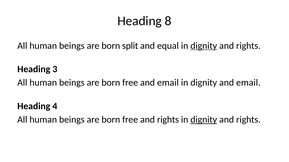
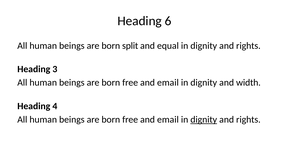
8: 8 -> 6
dignity at (204, 46) underline: present -> none
dignity and email: email -> width
rights at (168, 120): rights -> email
